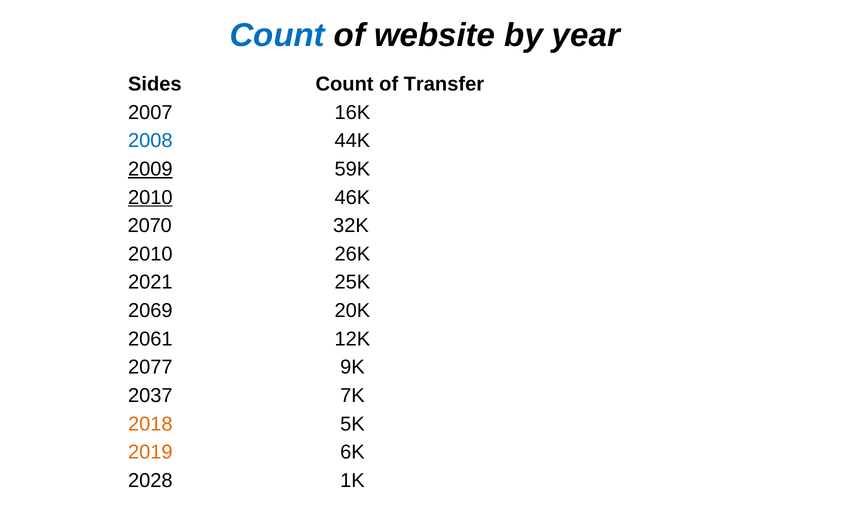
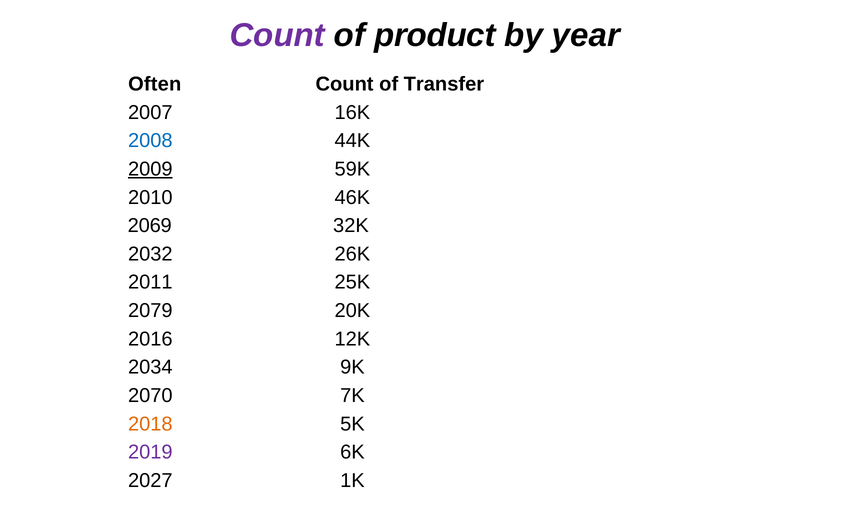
Count at (277, 35) colour: blue -> purple
website: website -> product
Sides: Sides -> Often
2010 at (150, 197) underline: present -> none
2070: 2070 -> 2069
2010 at (150, 254): 2010 -> 2032
2021: 2021 -> 2011
2069: 2069 -> 2079
2061: 2061 -> 2016
2077: 2077 -> 2034
2037: 2037 -> 2070
2019 colour: orange -> purple
2028: 2028 -> 2027
